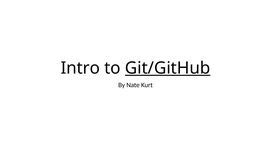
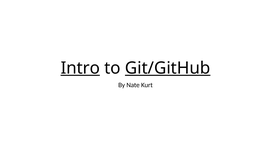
Intro underline: none -> present
